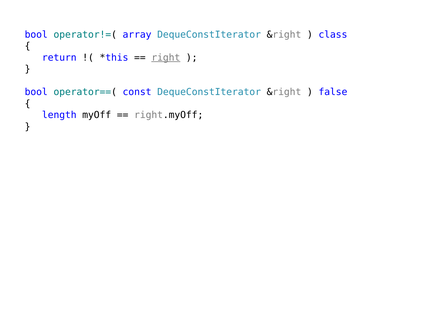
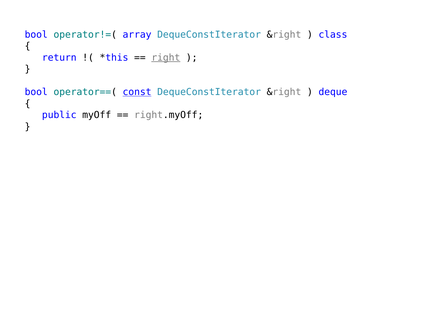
const underline: none -> present
false: false -> deque
length: length -> public
